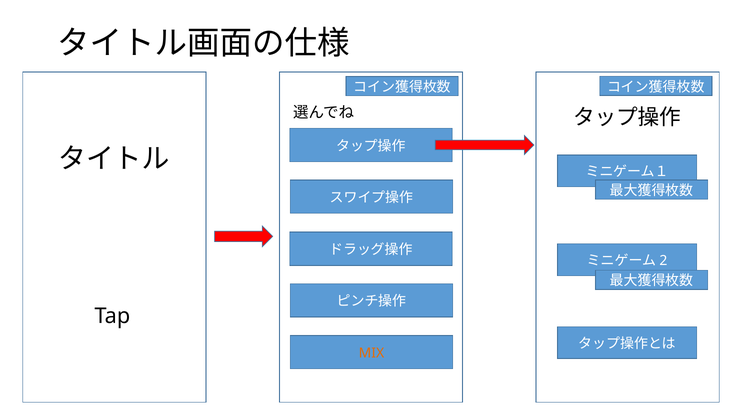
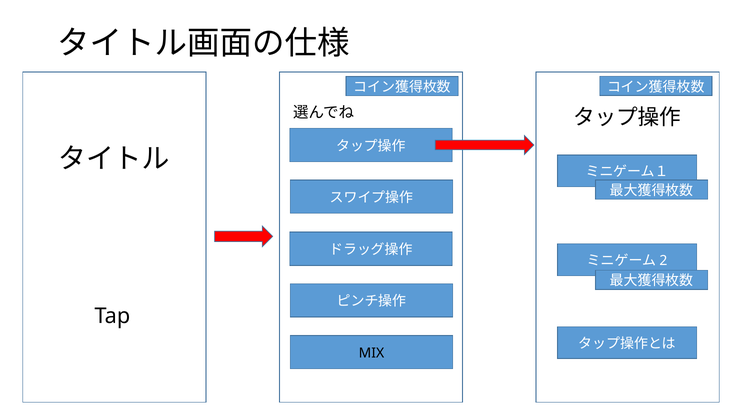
MIX colour: orange -> black
